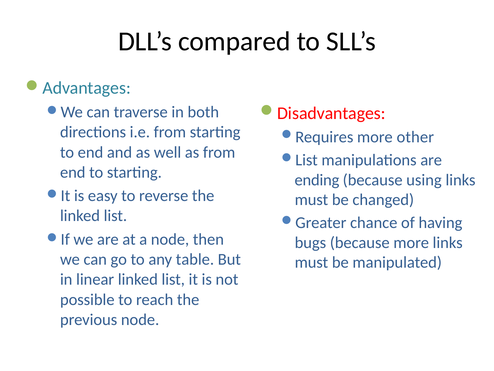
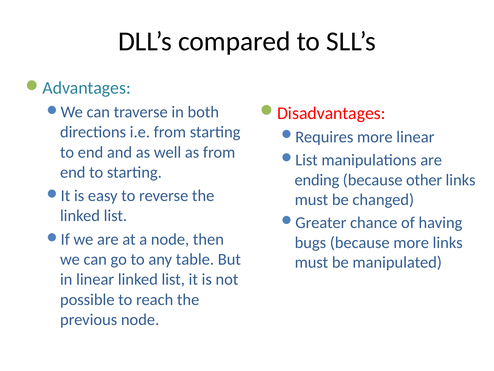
more other: other -> linear
using: using -> other
